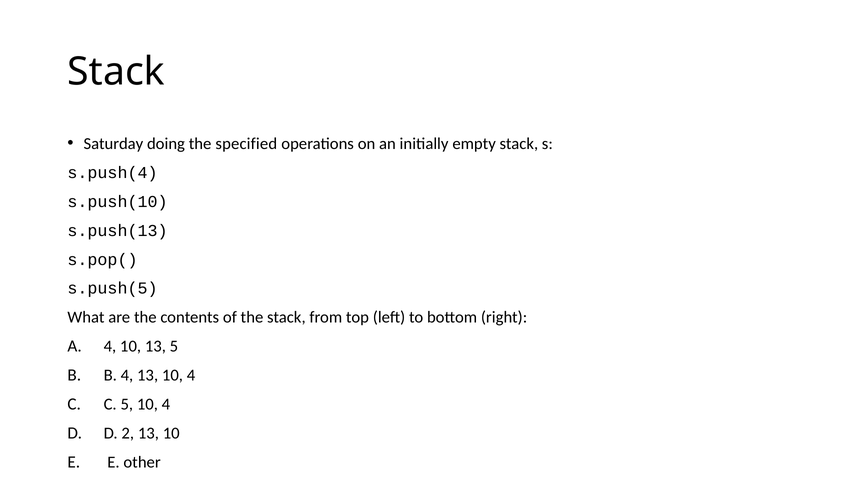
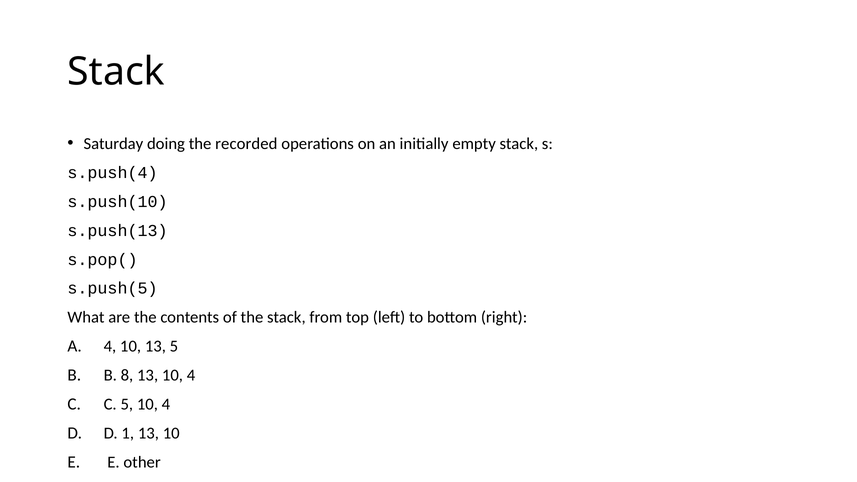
specified: specified -> recorded
B 4: 4 -> 8
2: 2 -> 1
